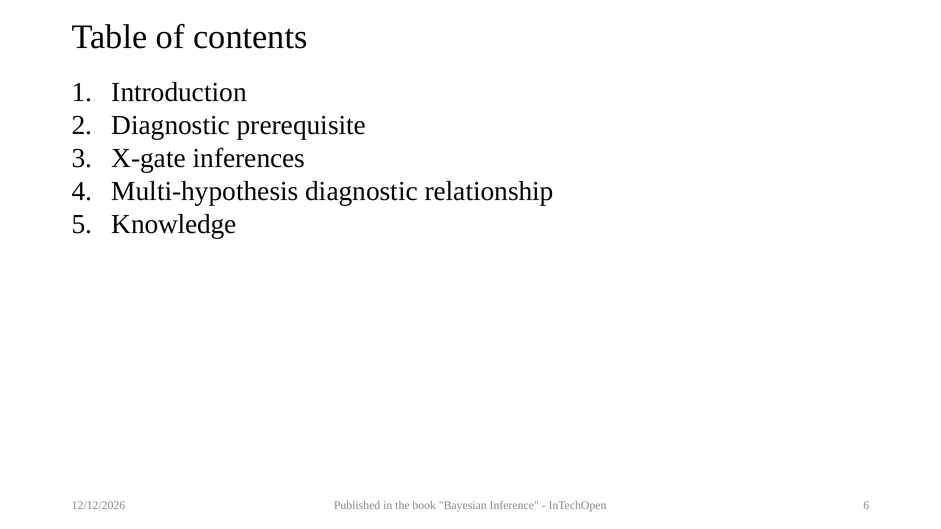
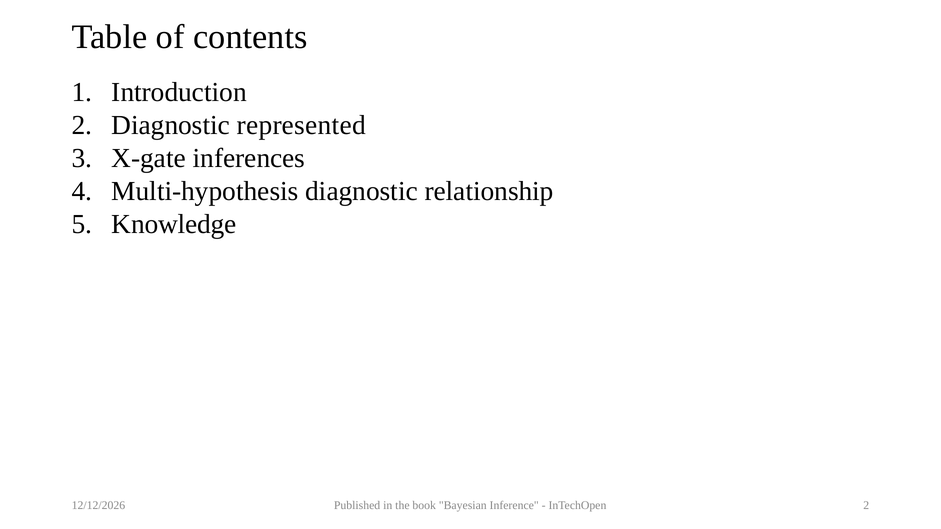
prerequisite: prerequisite -> represented
InTechOpen 6: 6 -> 2
